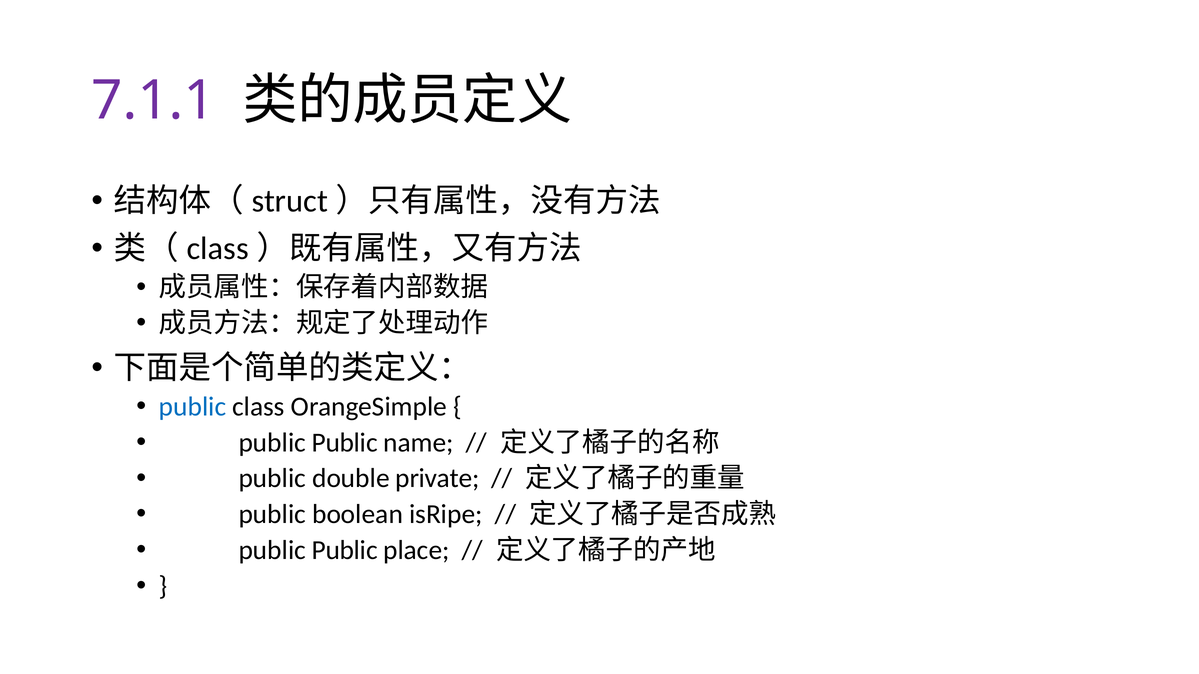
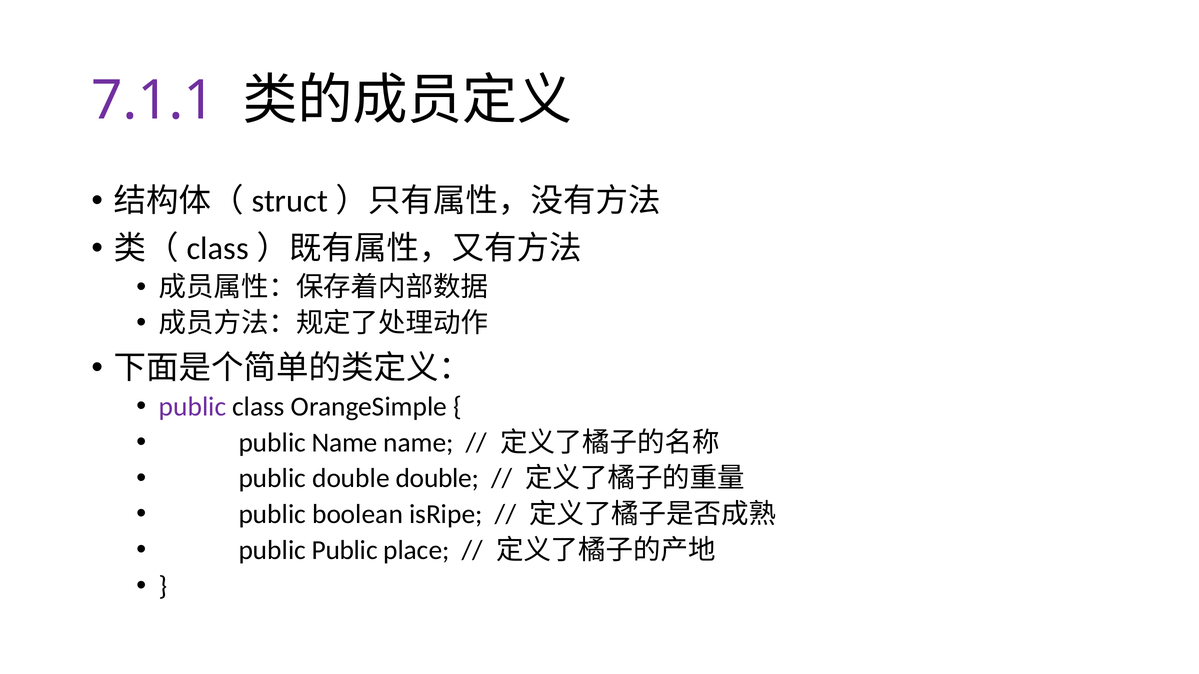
public at (193, 407) colour: blue -> purple
Public at (345, 443): Public -> Name
double private: private -> double
